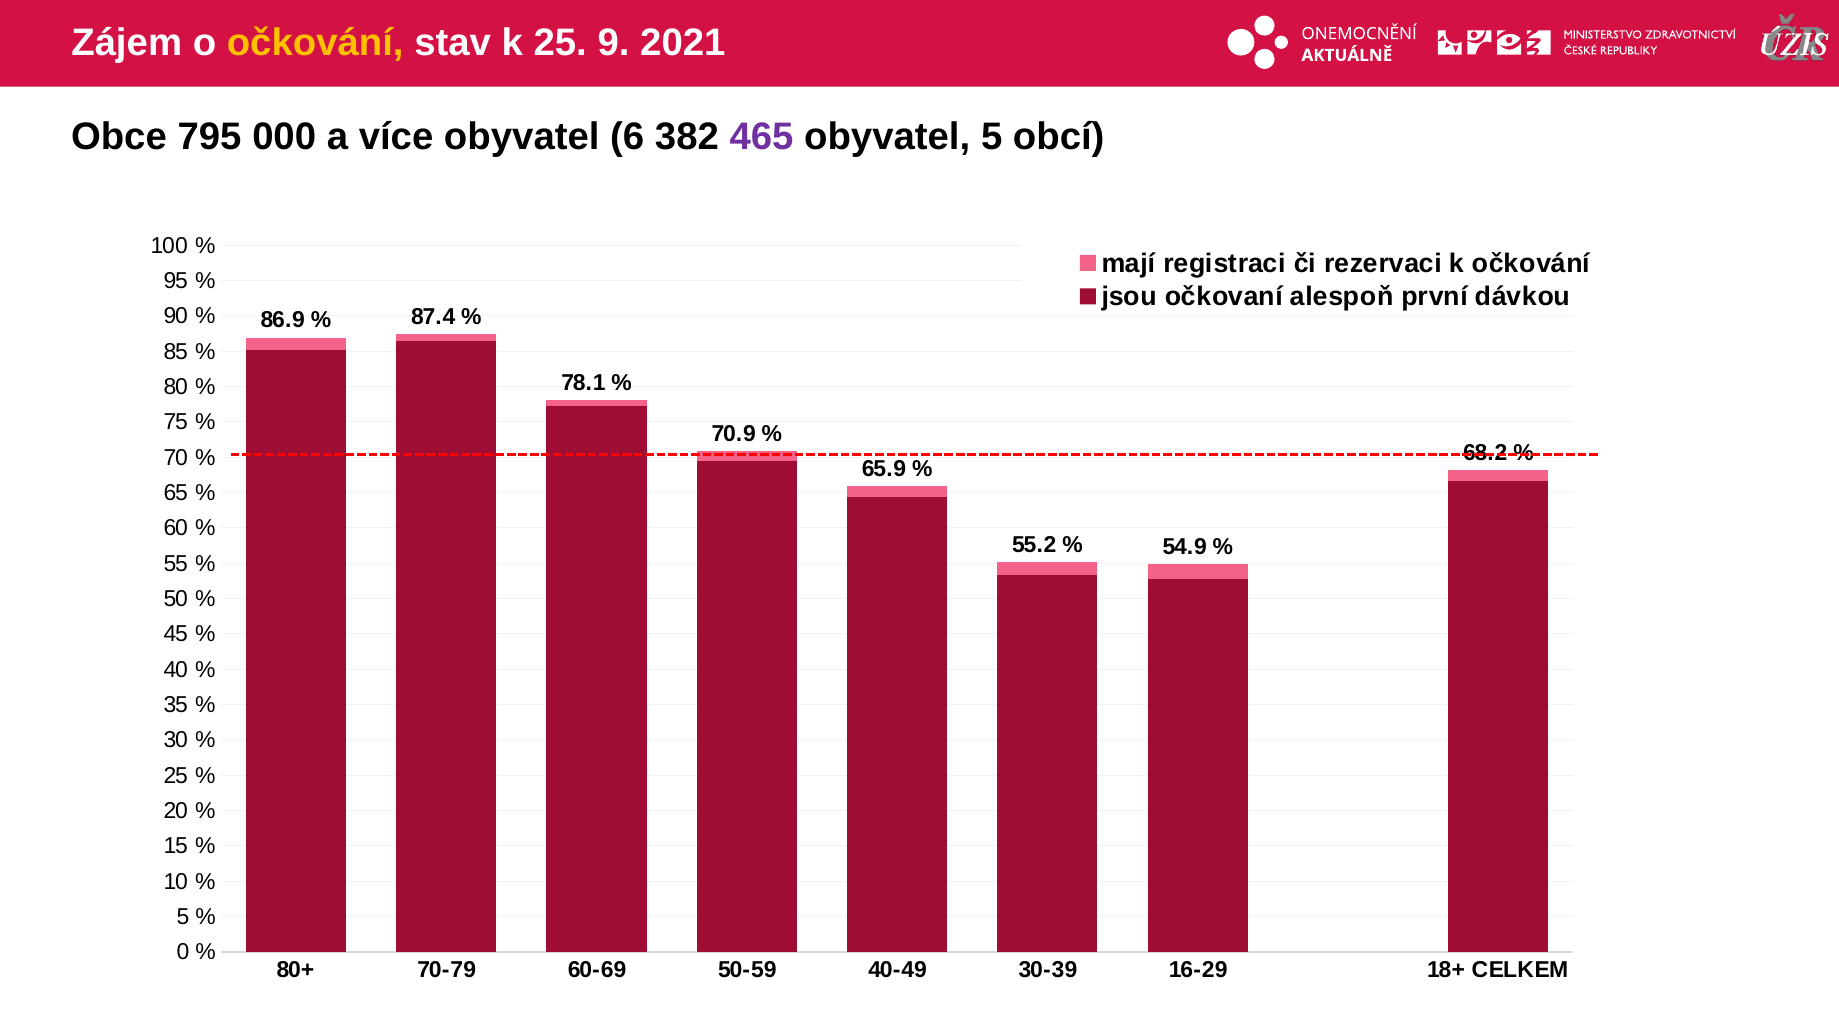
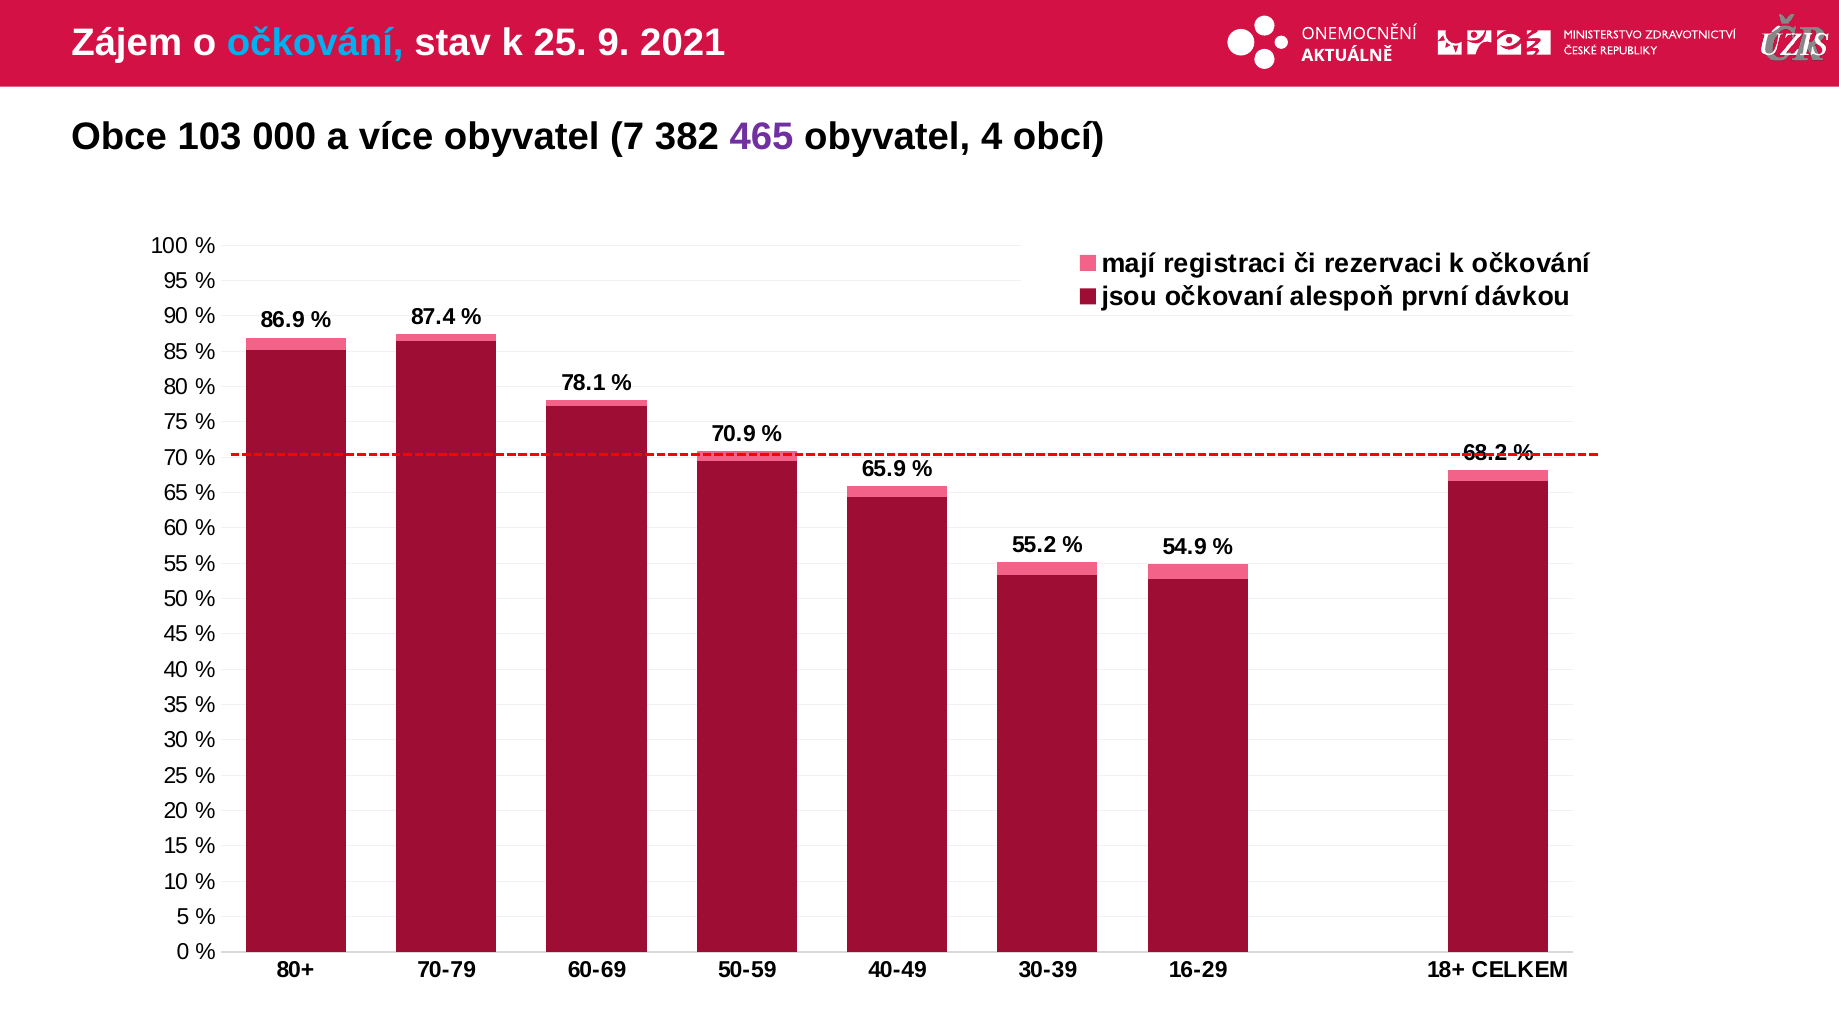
očkování at (315, 43) colour: yellow -> light blue
795: 795 -> 103
6: 6 -> 7
obyvatel 5: 5 -> 4
